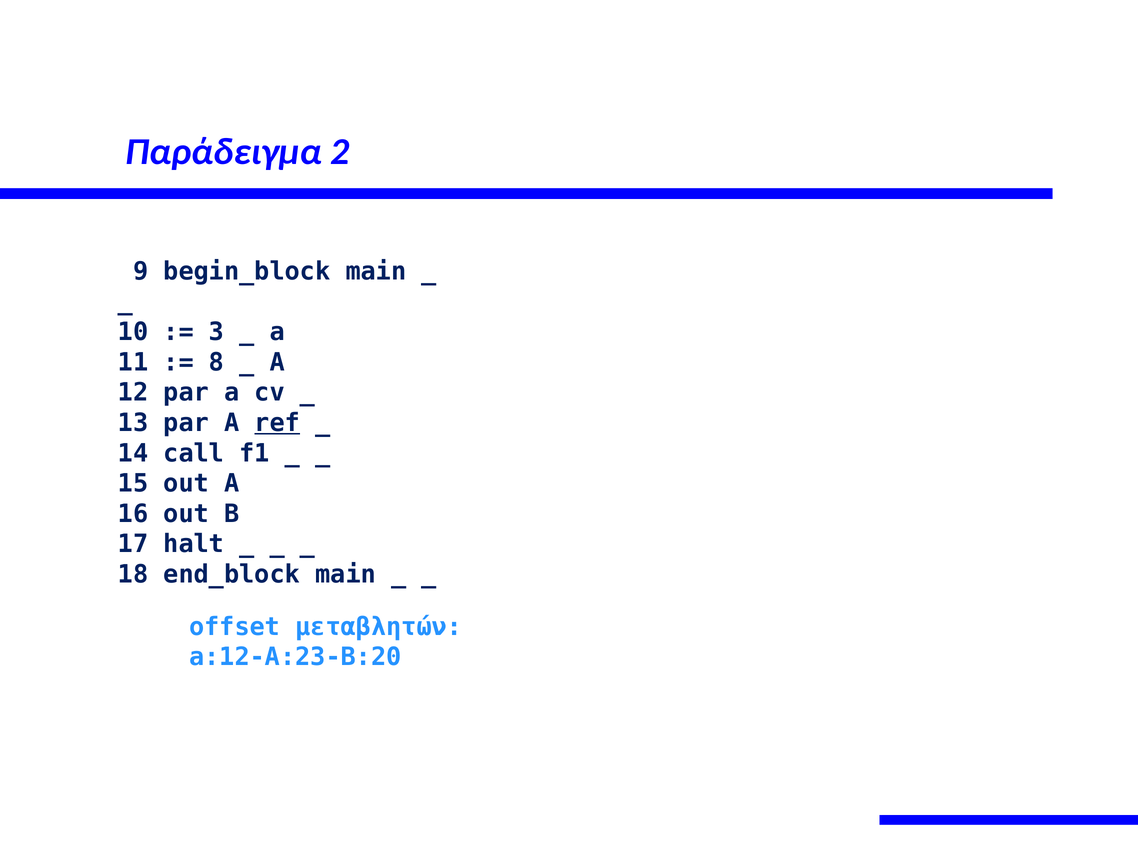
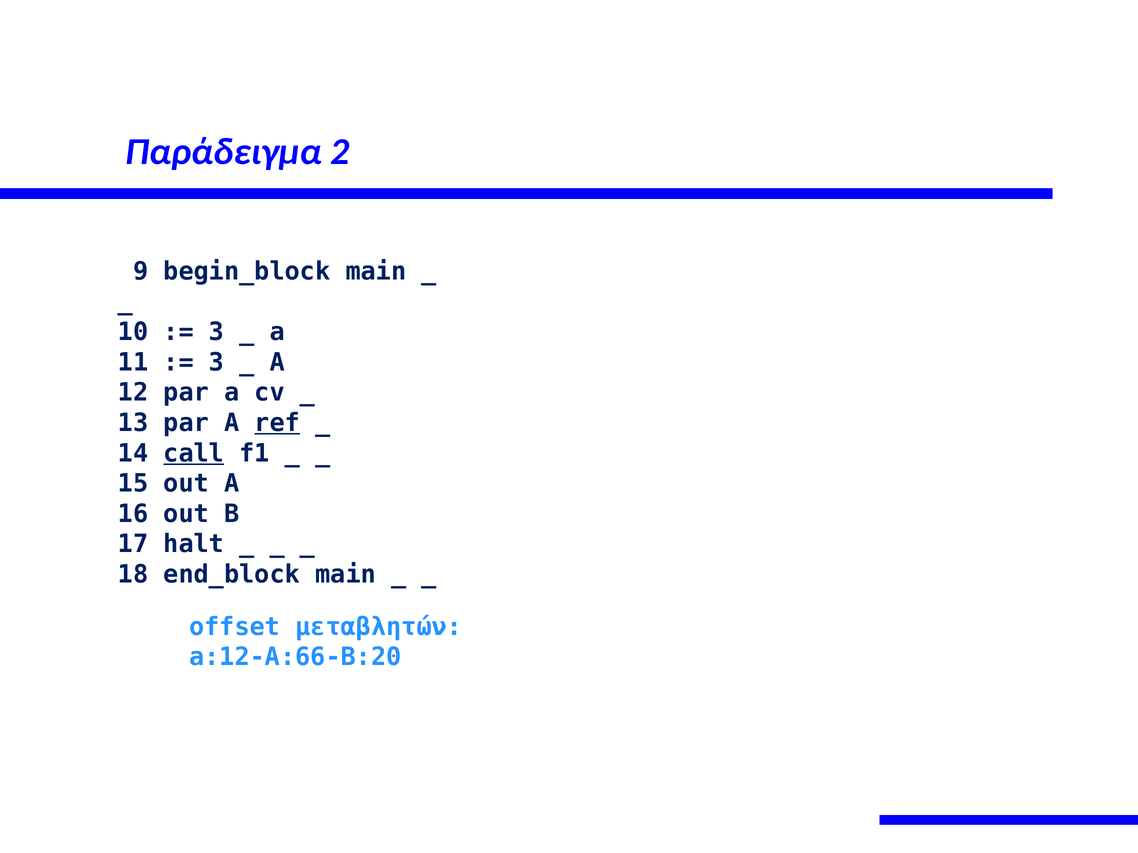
8 at (217, 362): 8 -> 3
call underline: none -> present
a:12-A:23-B:20: a:12-A:23-B:20 -> a:12-A:66-B:20
